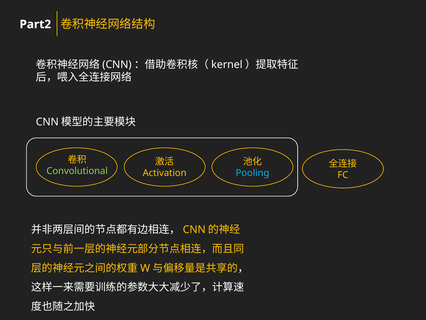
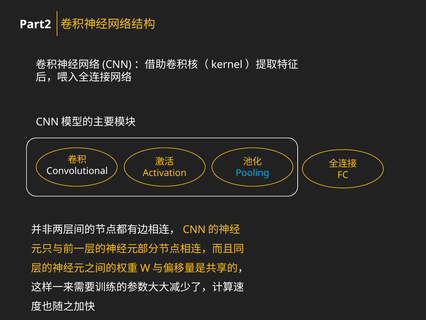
Convolutional colour: light green -> white
